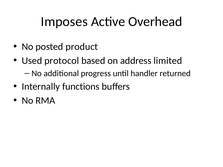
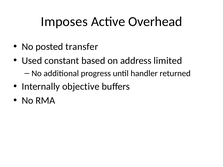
product: product -> transfer
protocol: protocol -> constant
functions: functions -> objective
